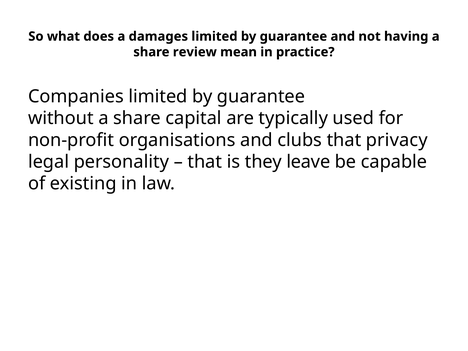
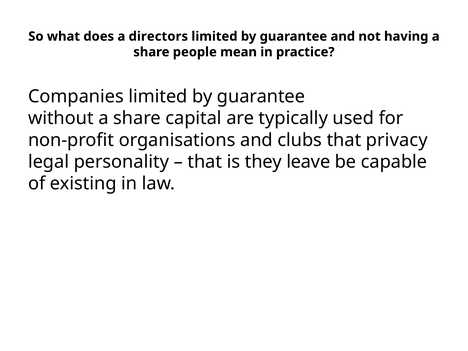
damages: damages -> directors
review: review -> people
